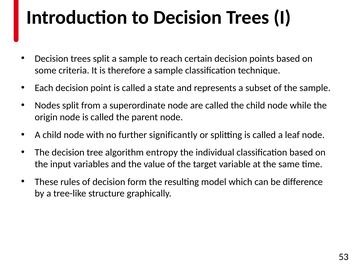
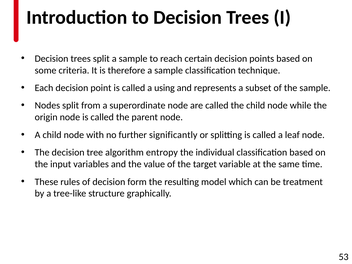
state: state -> using
difference: difference -> treatment
